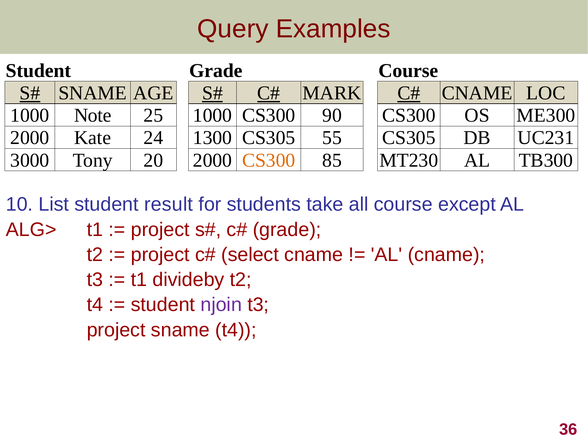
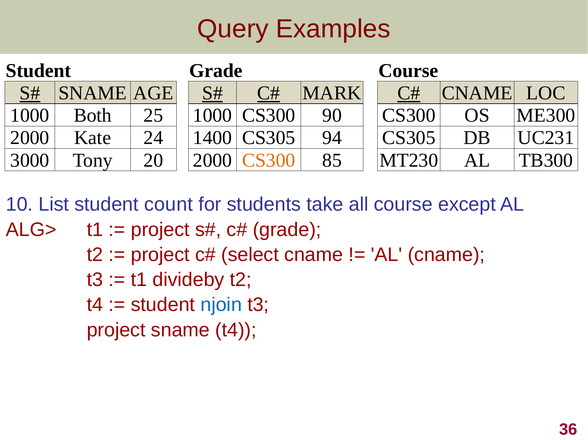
Note: Note -> Both
1300: 1300 -> 1400
55: 55 -> 94
result: result -> count
njoin colour: purple -> blue
